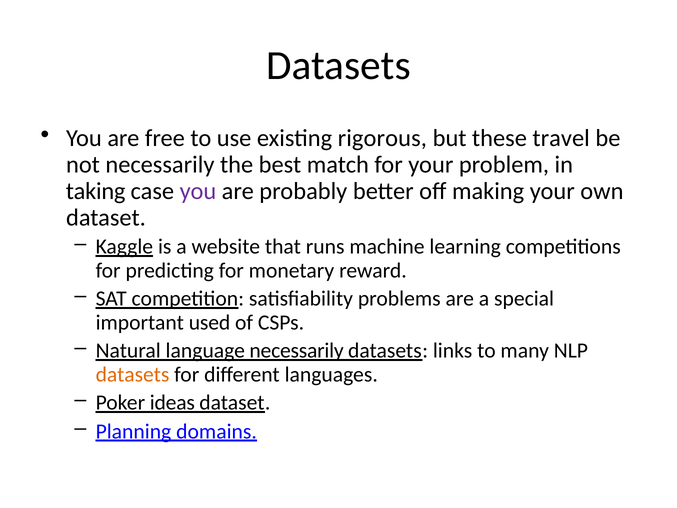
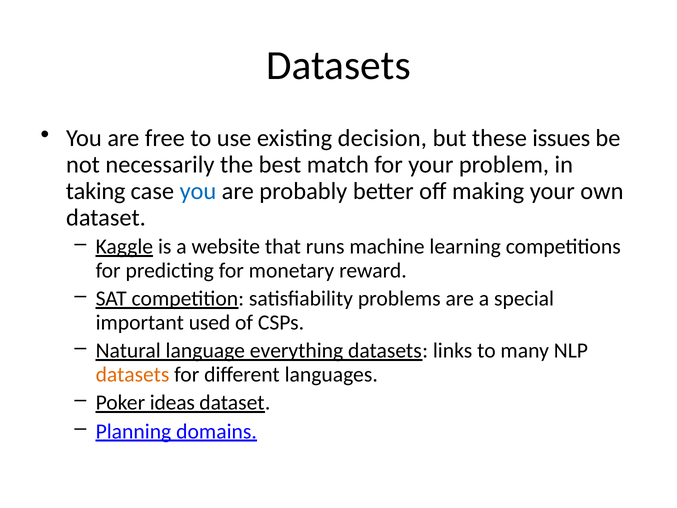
rigorous: rigorous -> decision
travel: travel -> issues
you at (198, 191) colour: purple -> blue
language necessarily: necessarily -> everything
